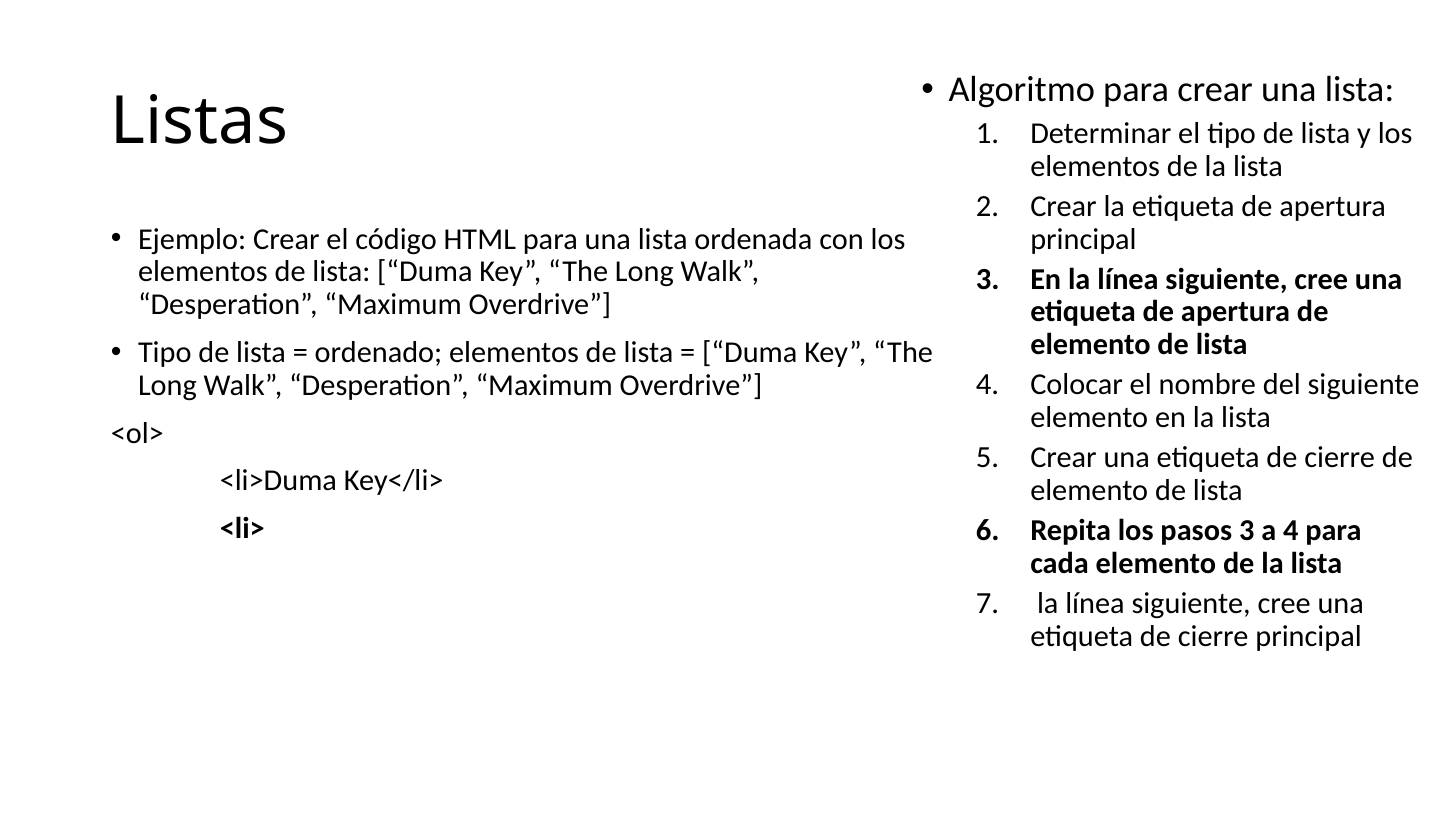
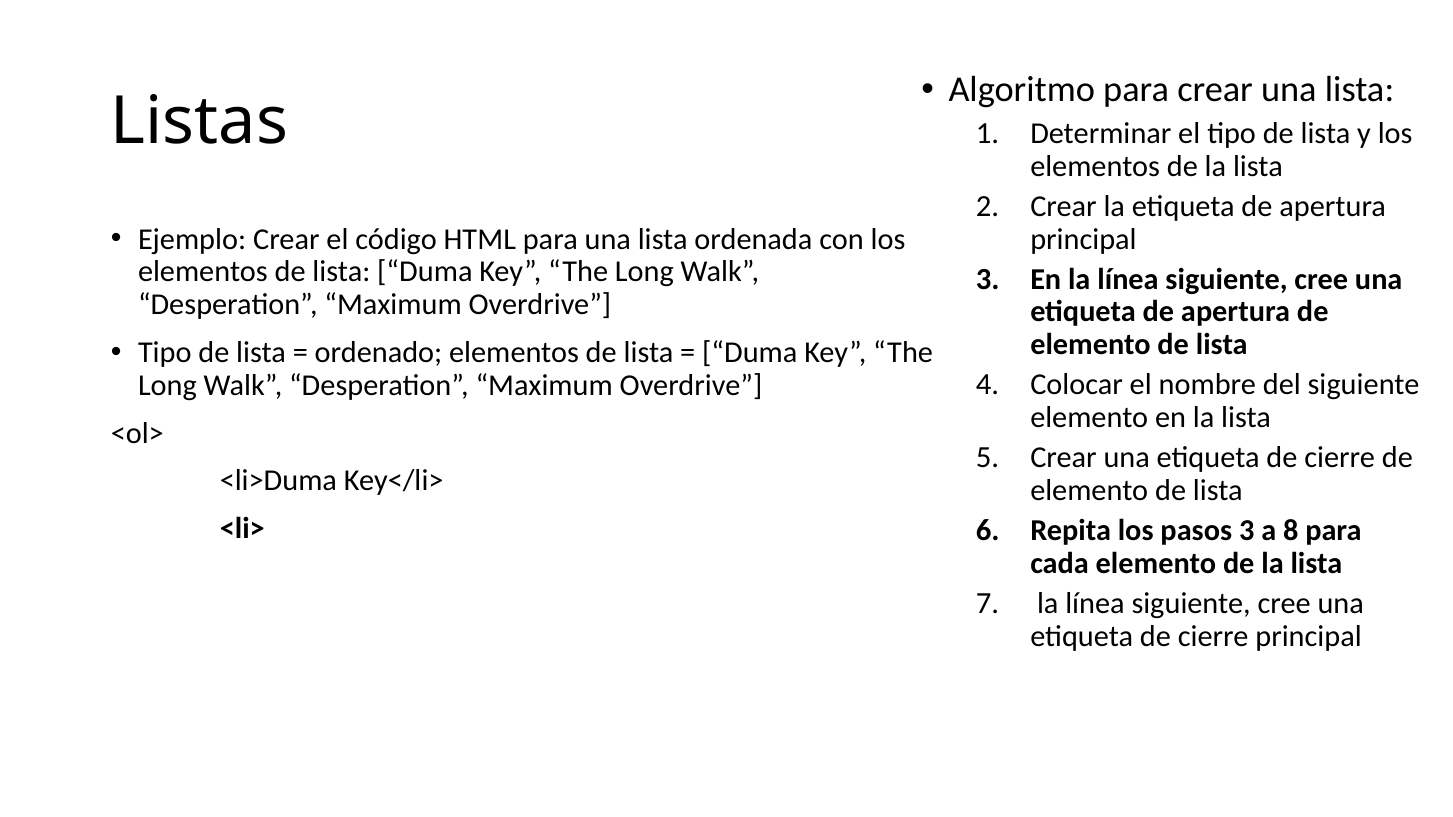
a 4: 4 -> 8
